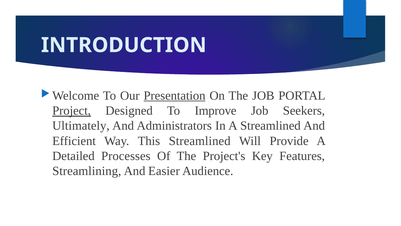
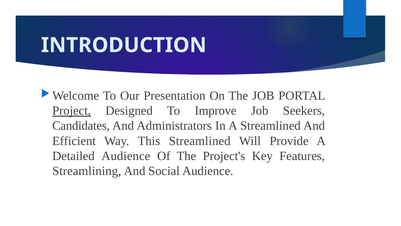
Presentation underline: present -> none
Ultimately: Ultimately -> Candidates
Detailed Processes: Processes -> Audience
Easier: Easier -> Social
